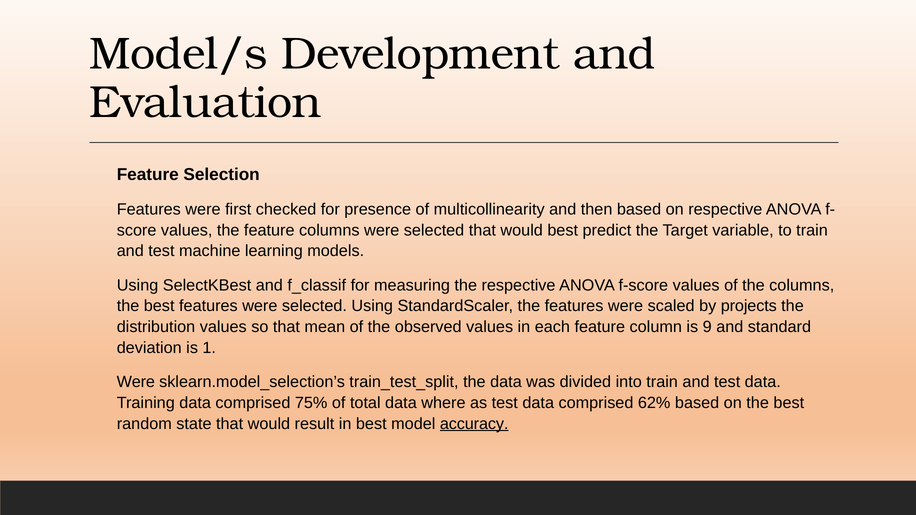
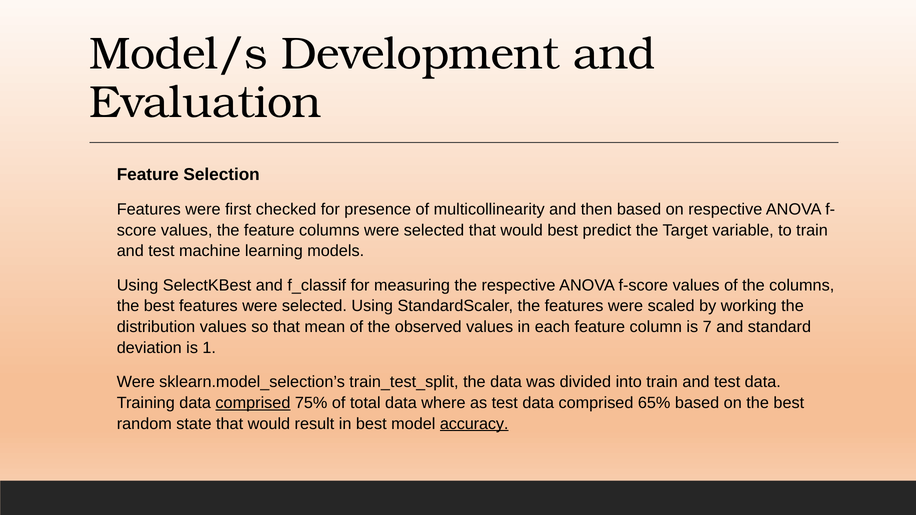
projects: projects -> working
9: 9 -> 7
comprised at (253, 403) underline: none -> present
62%: 62% -> 65%
